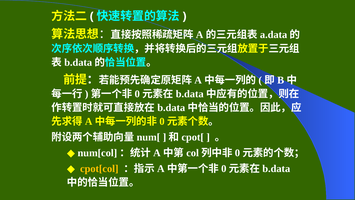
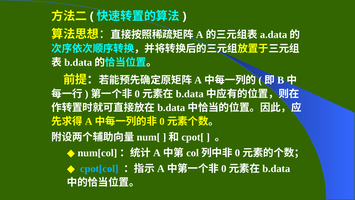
cpot[col colour: yellow -> light blue
